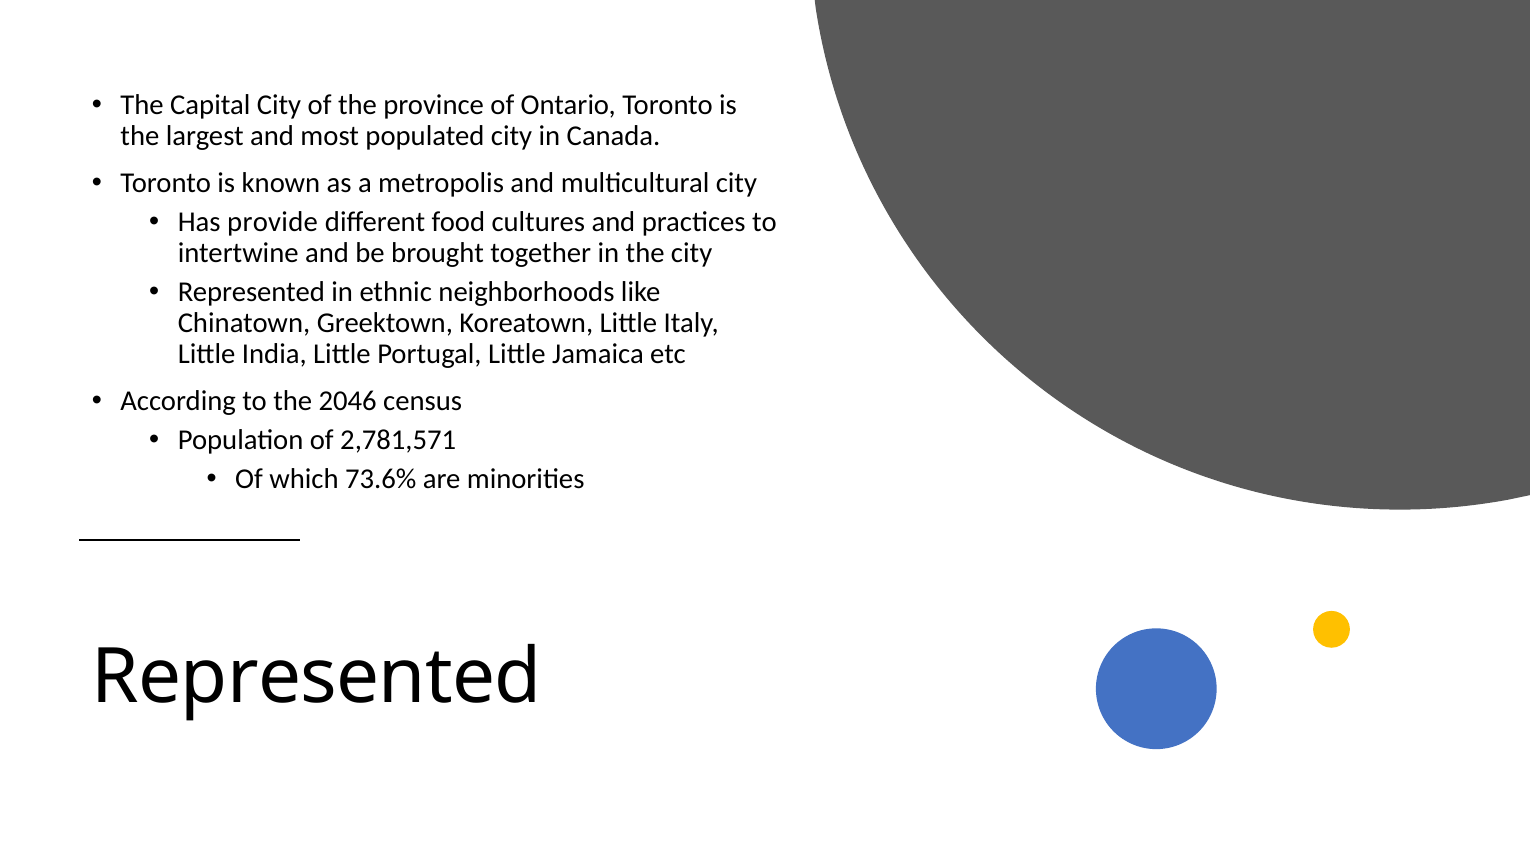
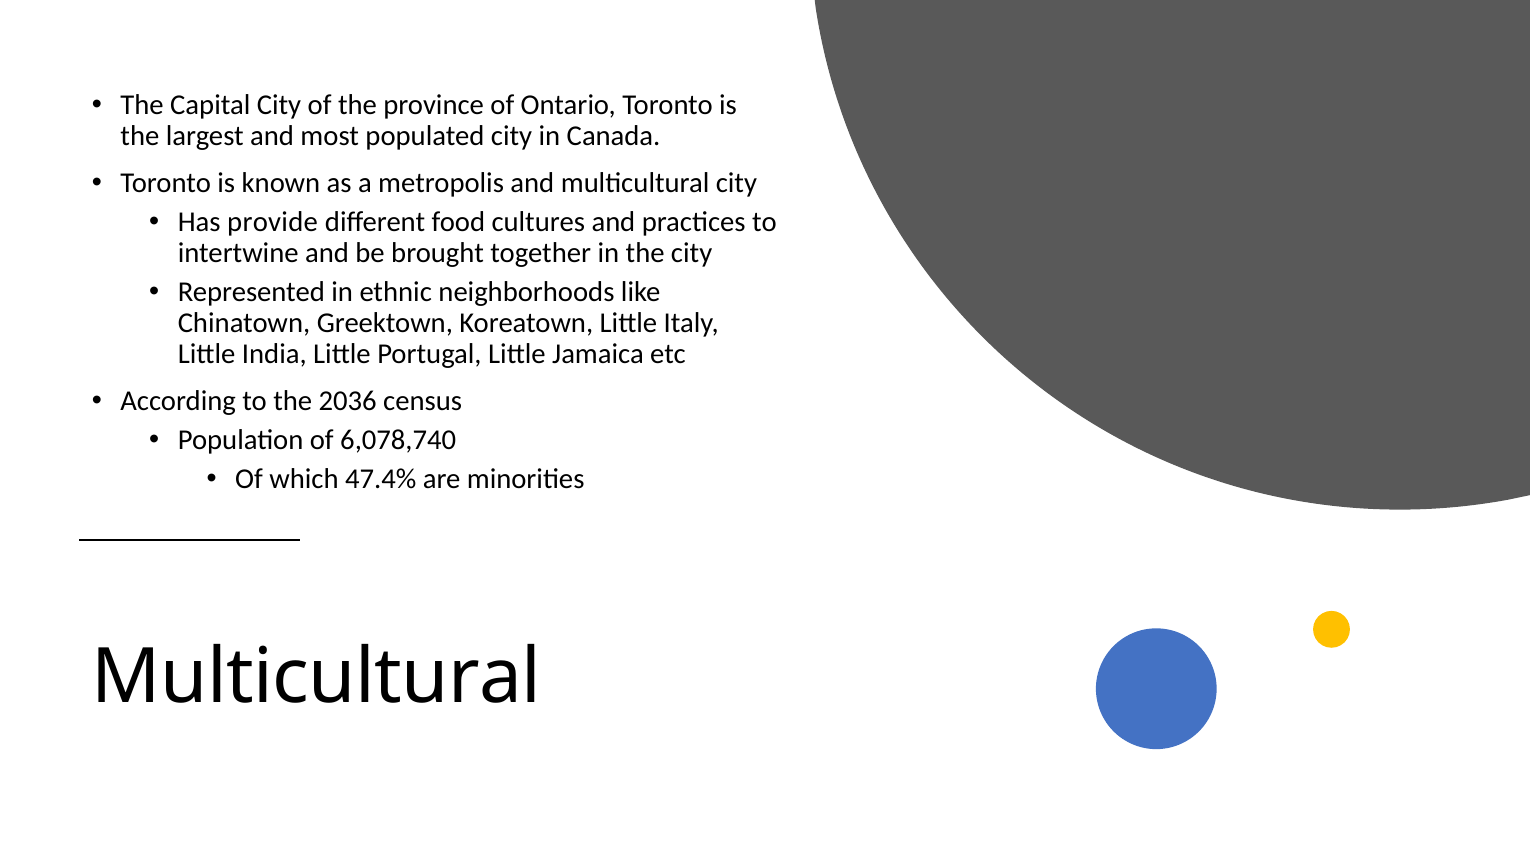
2046: 2046 -> 2036
2,781,571: 2,781,571 -> 6,078,740
73.6%: 73.6% -> 47.4%
Represented at (317, 677): Represented -> Multicultural
